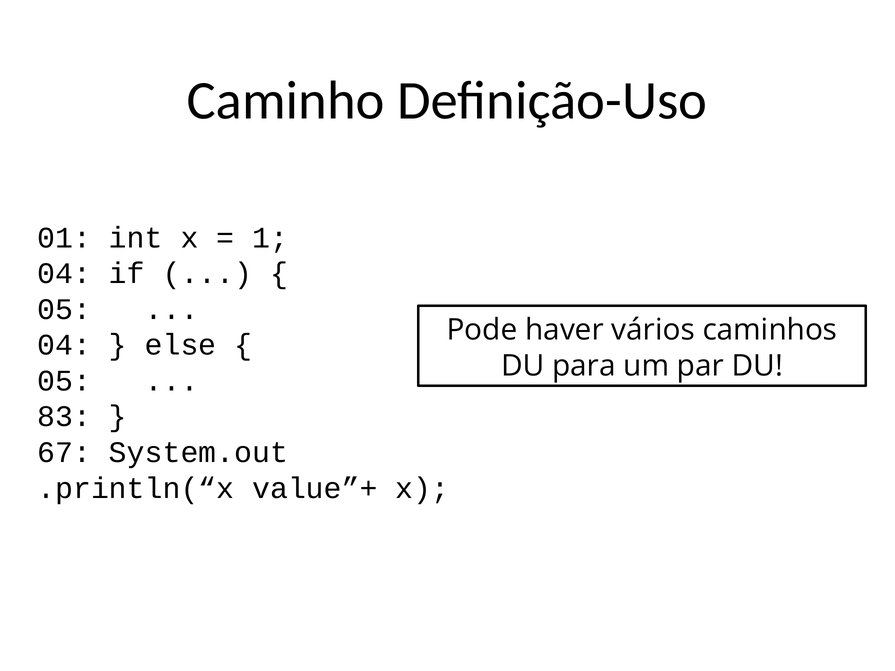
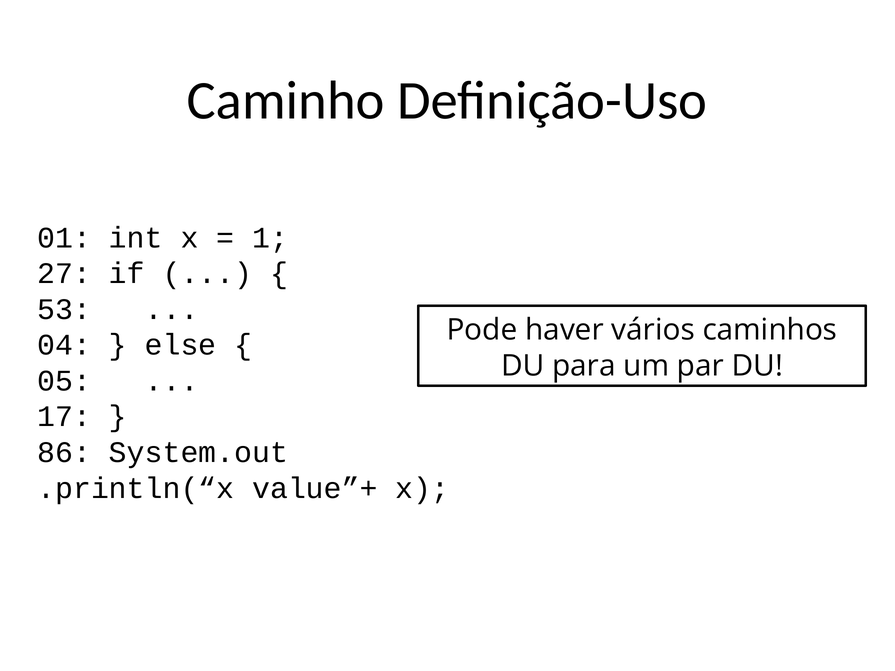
04 at (64, 274): 04 -> 27
05 at (64, 309): 05 -> 53
83: 83 -> 17
67: 67 -> 86
